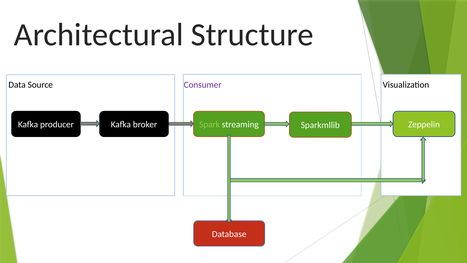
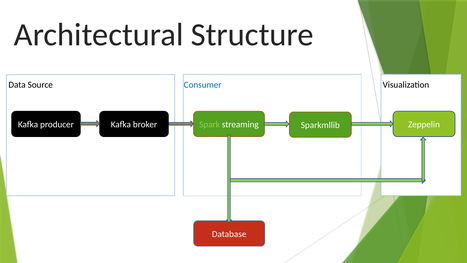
Consumer colour: purple -> blue
